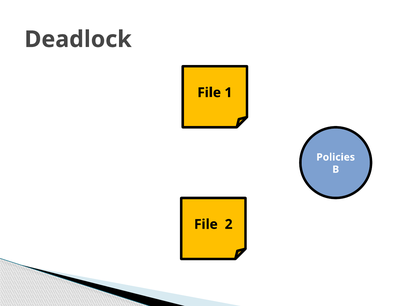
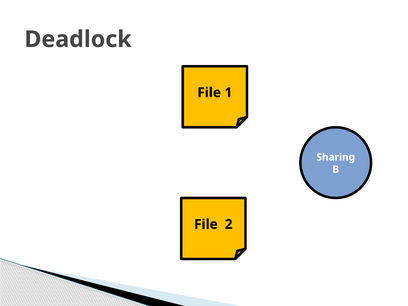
Policies: Policies -> Sharing
